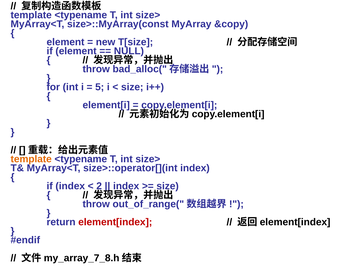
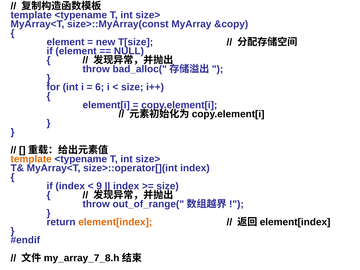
5: 5 -> 6
2: 2 -> 9
element[index colour: red -> orange
